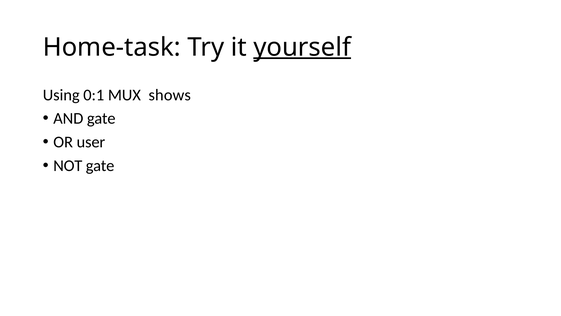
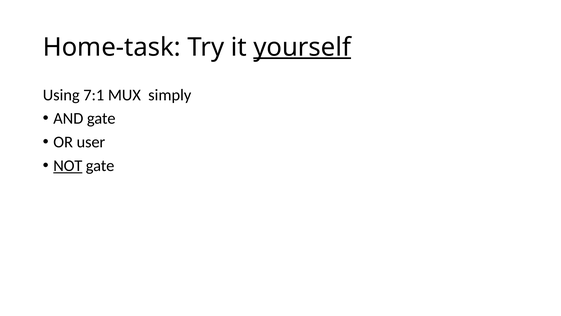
0:1: 0:1 -> 7:1
shows: shows -> simply
NOT underline: none -> present
